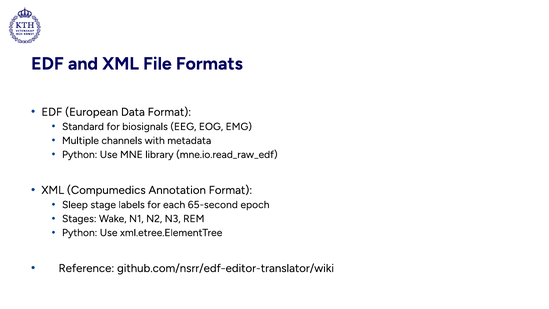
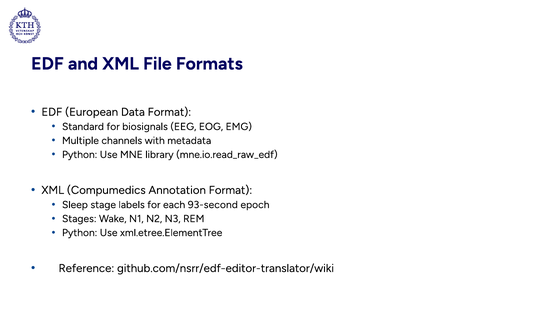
65-second: 65-second -> 93-second
